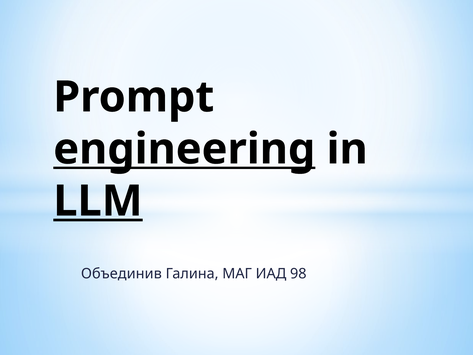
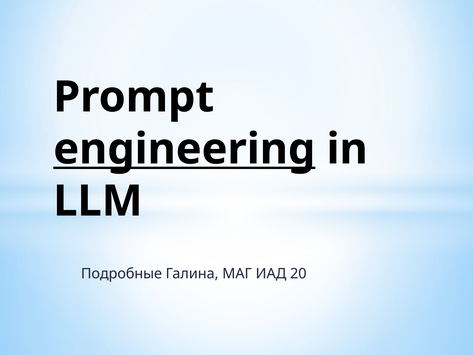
LLM underline: present -> none
Объединив: Объединив -> Подробные
98: 98 -> 20
